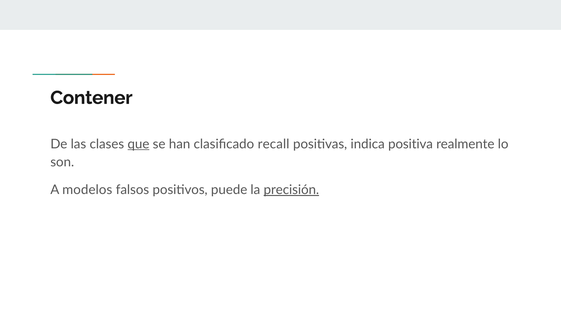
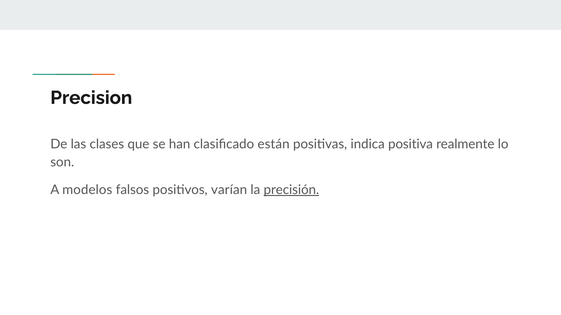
Contener: Contener -> Precision
que underline: present -> none
recall: recall -> están
puede: puede -> varían
